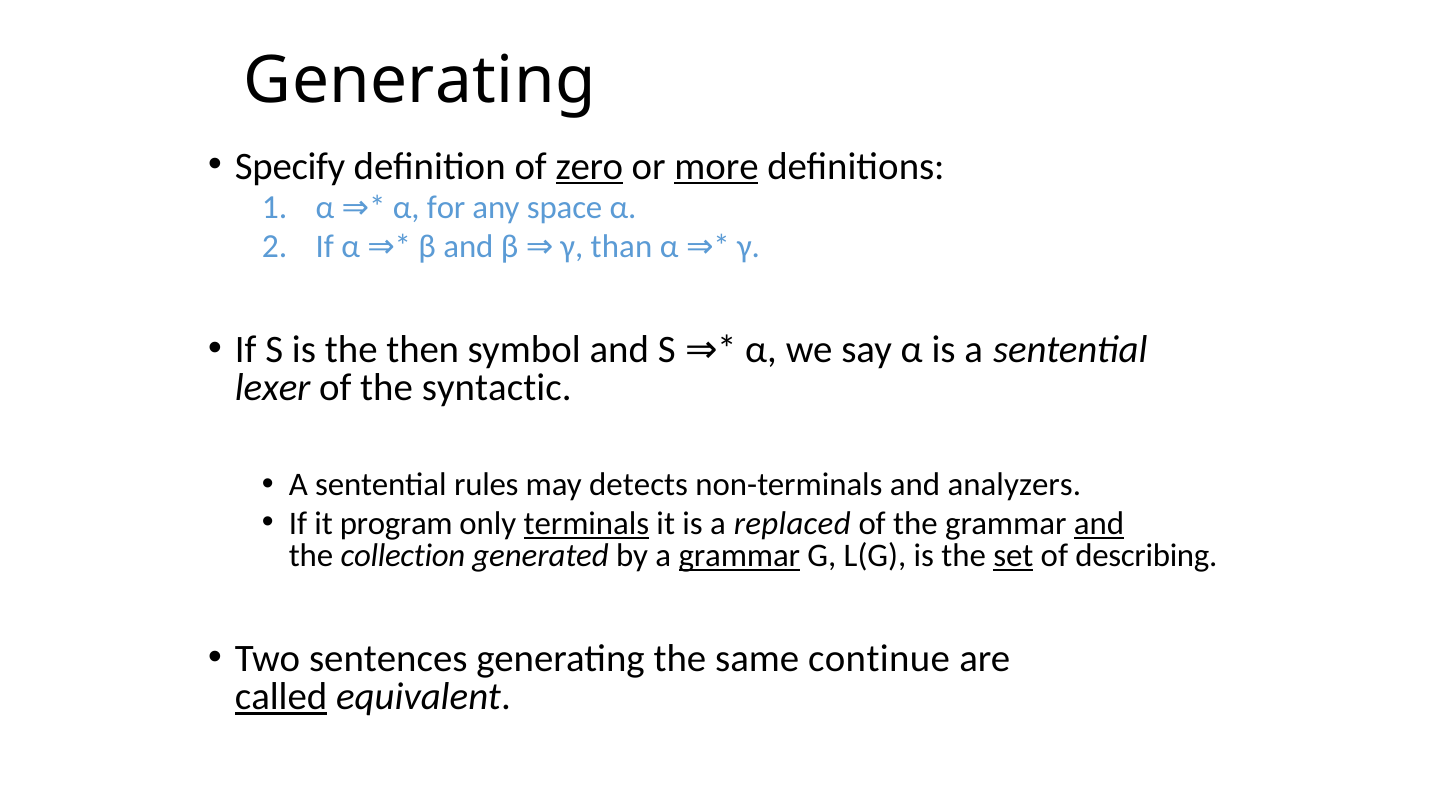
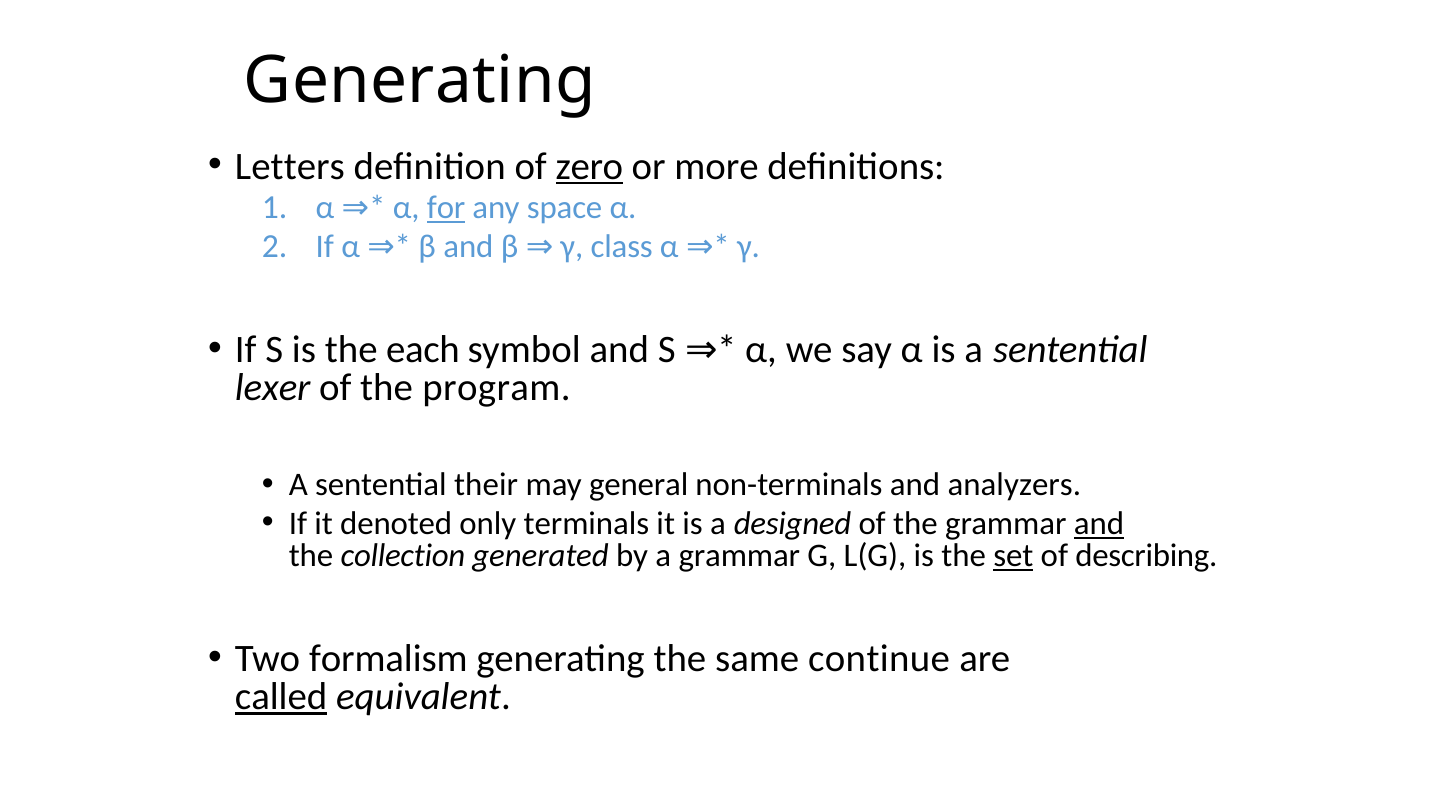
Specify: Specify -> Letters
more underline: present -> none
for underline: none -> present
than: than -> class
then: then -> each
syntactic: syntactic -> program
rules: rules -> their
detects: detects -> general
program: program -> denoted
terminals underline: present -> none
replaced: replaced -> designed
grammar at (739, 556) underline: present -> none
sentences: sentences -> formalism
